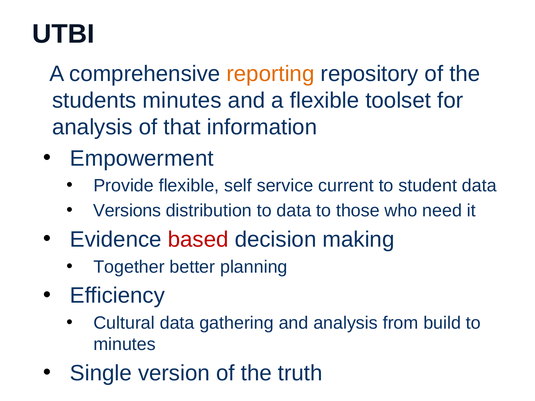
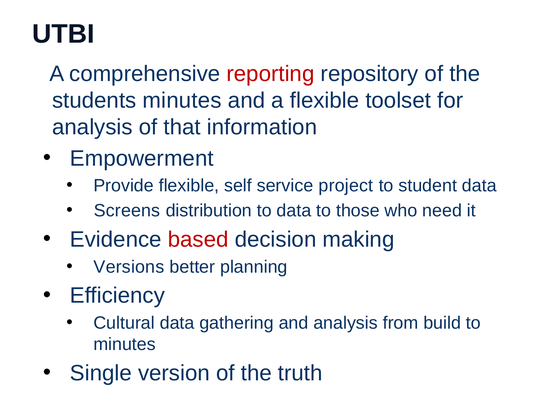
reporting colour: orange -> red
current: current -> project
Versions: Versions -> Screens
Together: Together -> Versions
